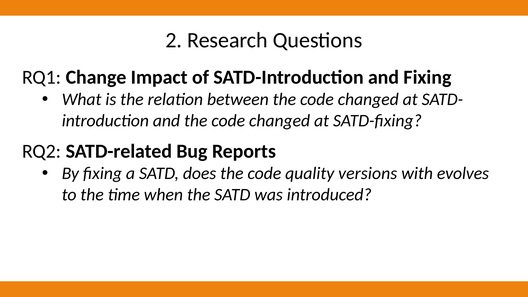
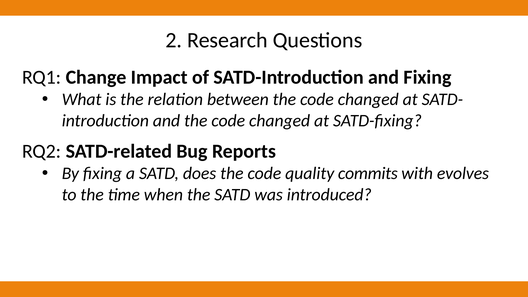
versions: versions -> commits
